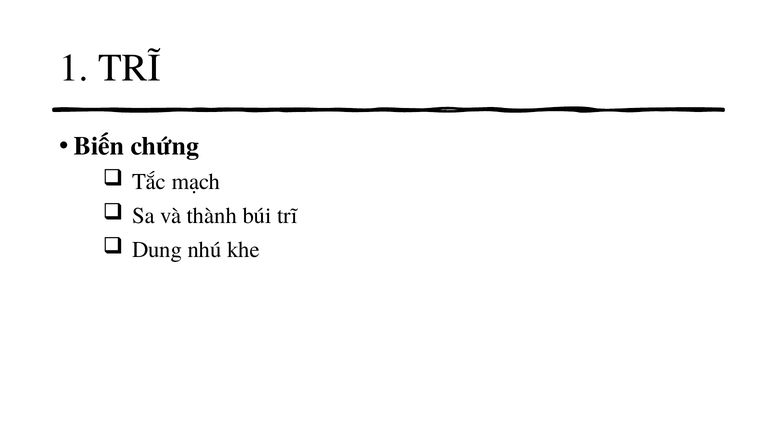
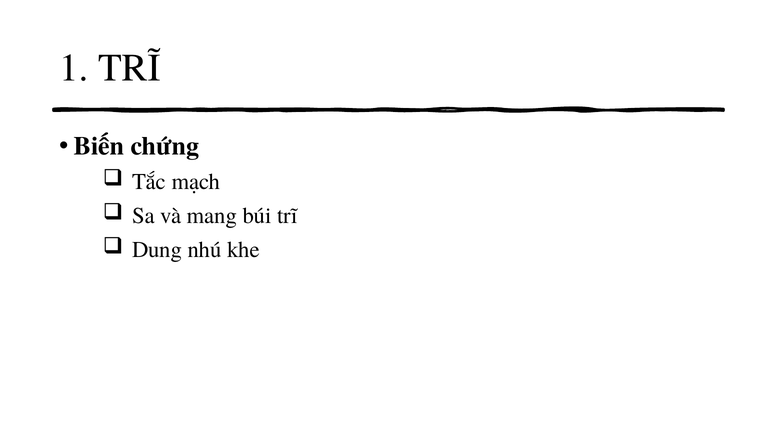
thành: thành -> mang
